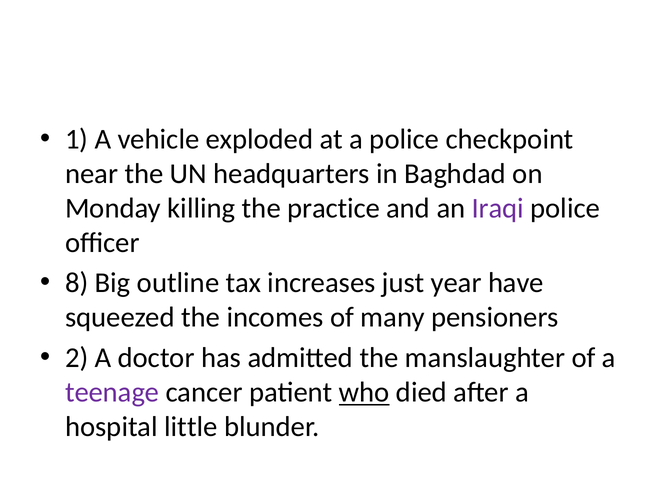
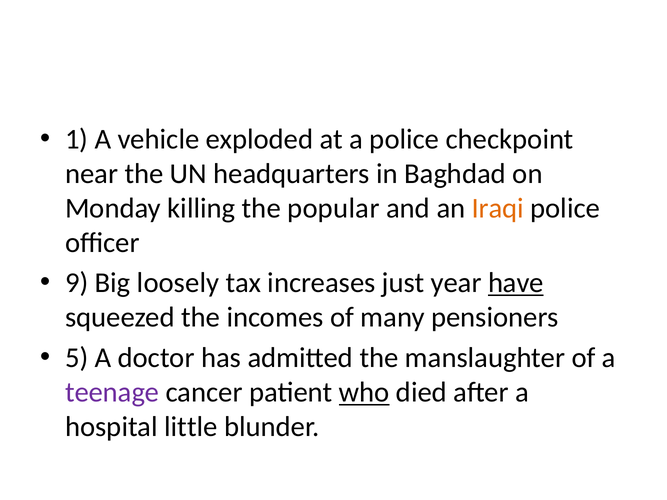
practice: practice -> popular
Iraqi colour: purple -> orange
8: 8 -> 9
outline: outline -> loosely
have underline: none -> present
2: 2 -> 5
